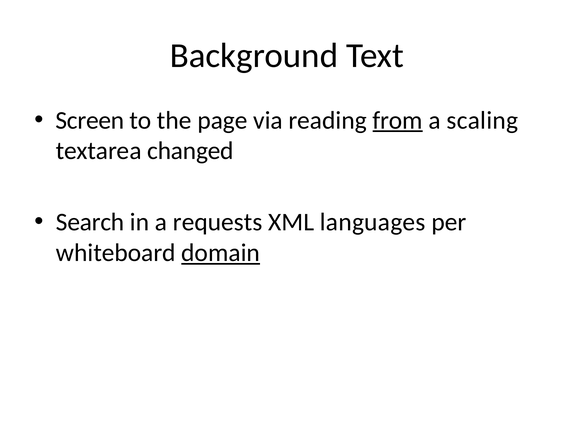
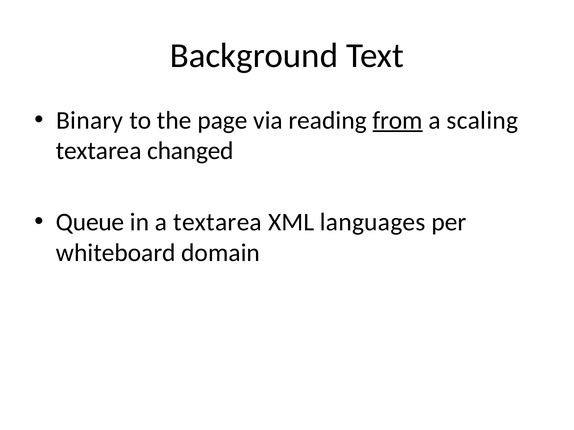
Screen: Screen -> Binary
Search: Search -> Queue
a requests: requests -> textarea
domain underline: present -> none
